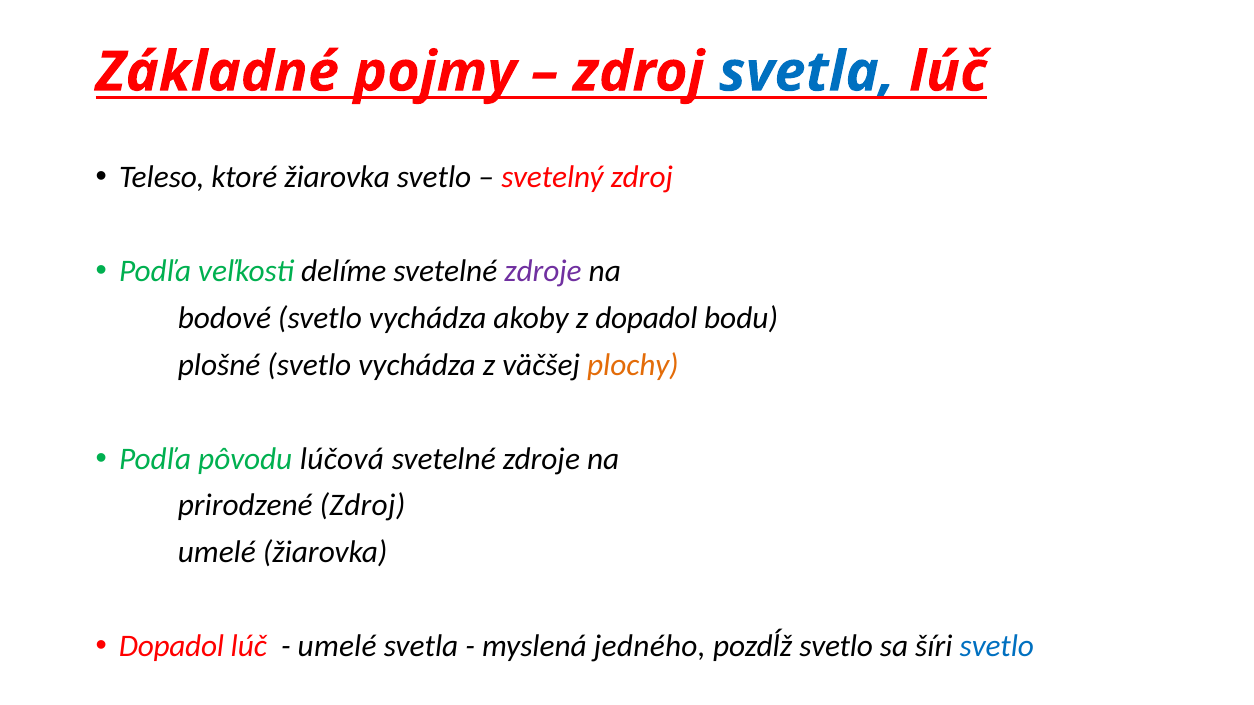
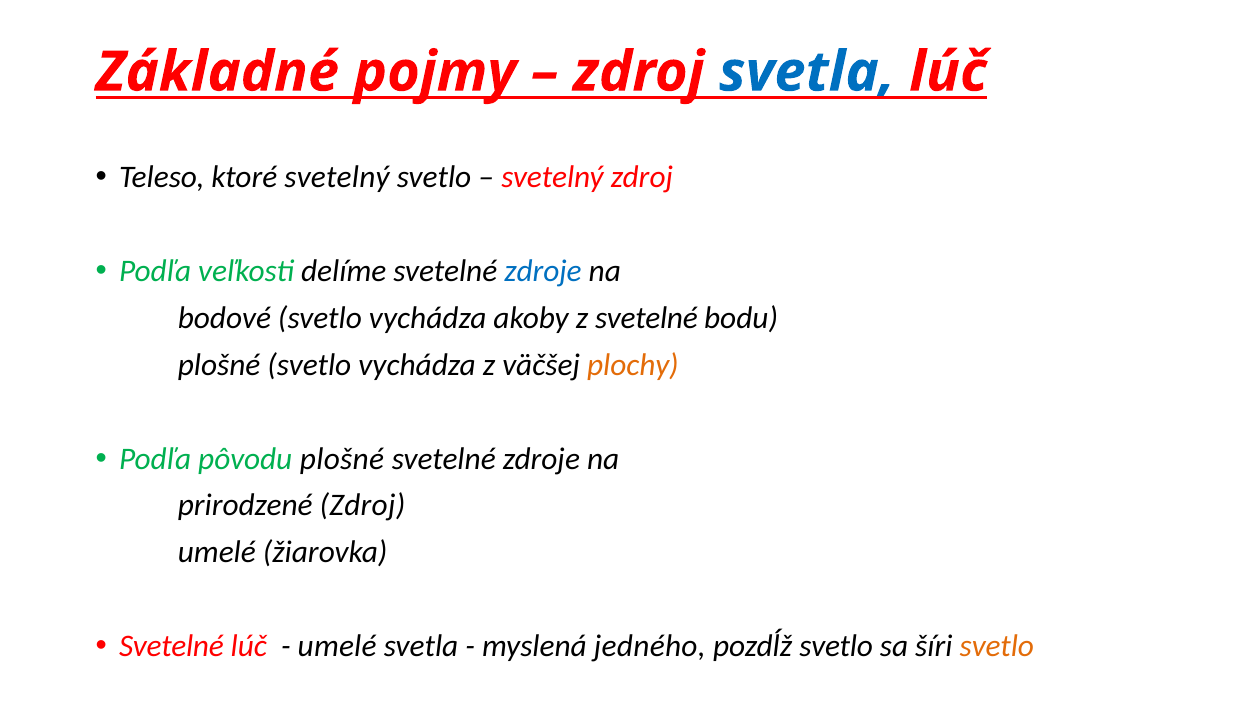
ktoré žiarovka: žiarovka -> svetelný
zdroje at (543, 271) colour: purple -> blue
z dopadol: dopadol -> svetelné
pôvodu lúčová: lúčová -> plošné
Dopadol at (171, 647): Dopadol -> Svetelné
svetlo at (997, 647) colour: blue -> orange
